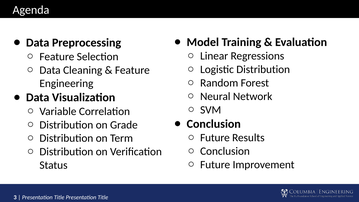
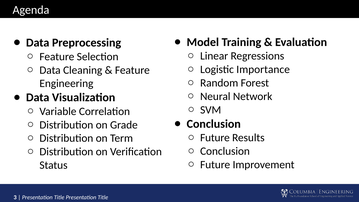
Logistic Distribution: Distribution -> Importance
